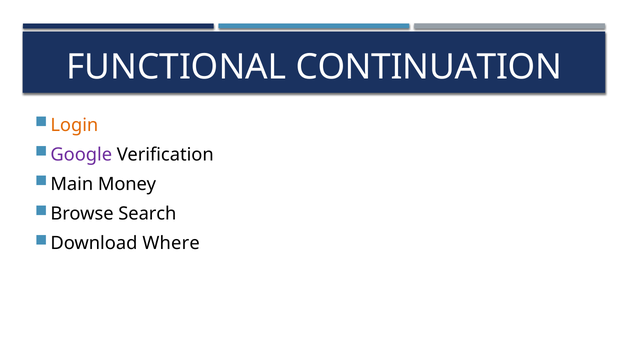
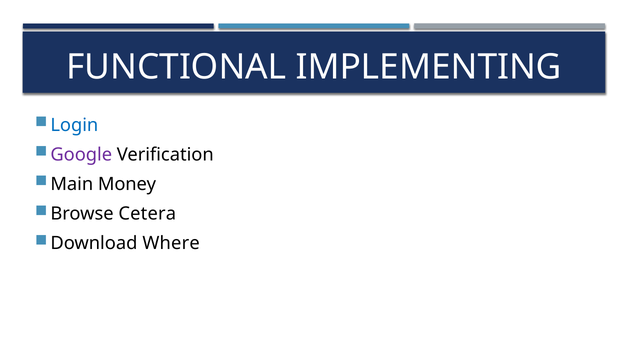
CONTINUATION: CONTINUATION -> IMPLEMENTING
Login colour: orange -> blue
Search: Search -> Cetera
